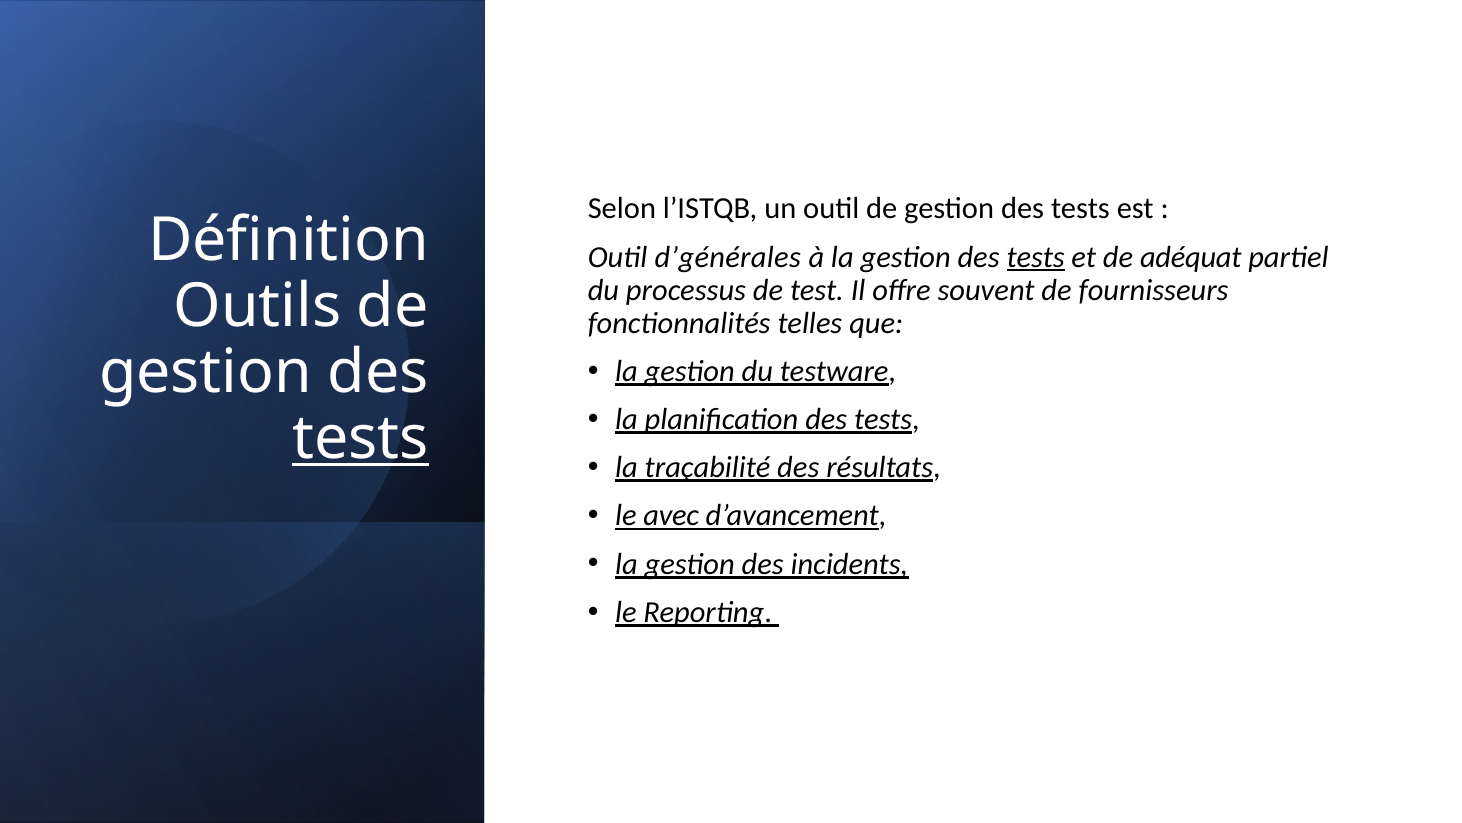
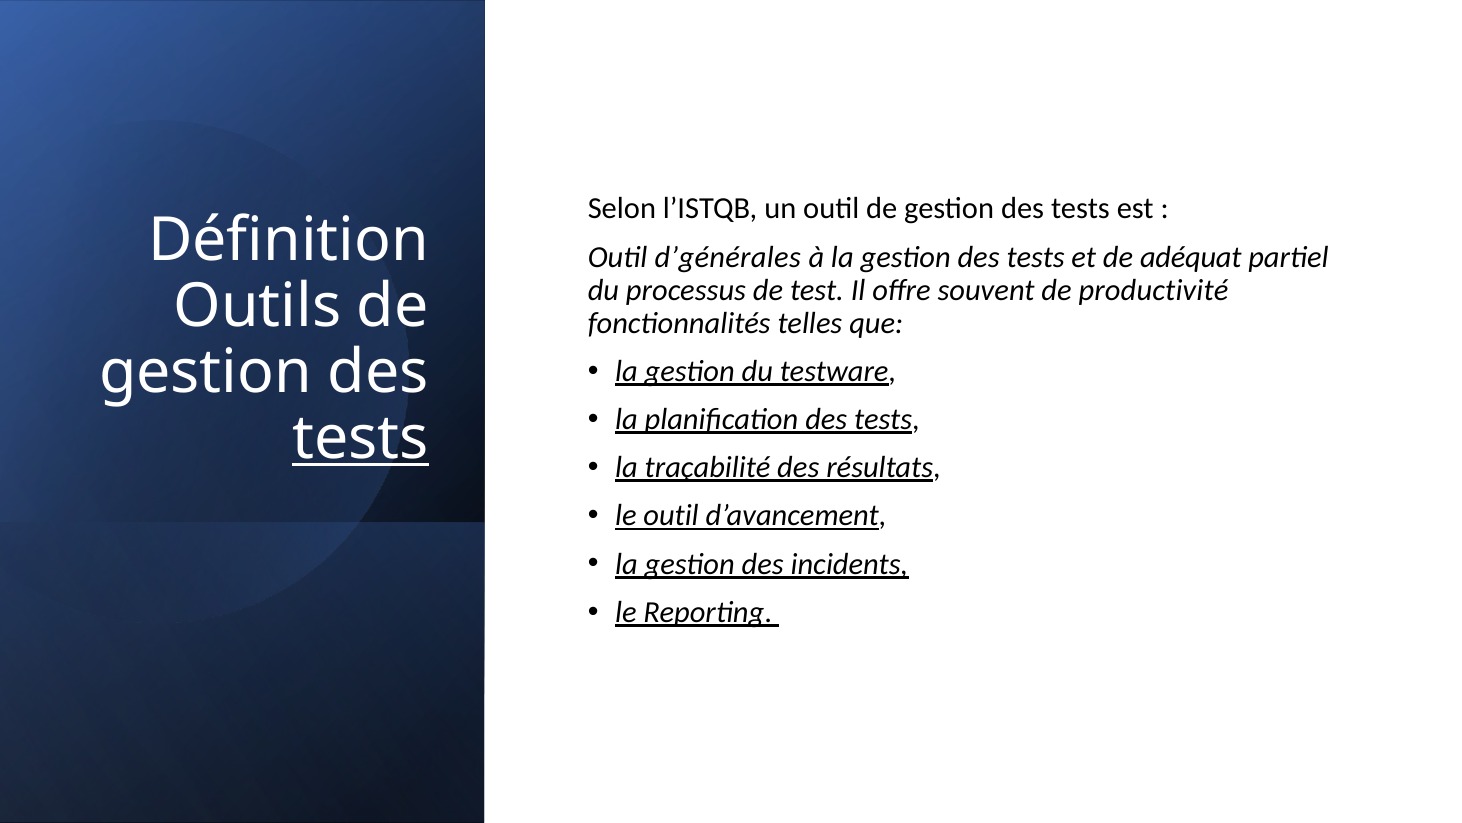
tests at (1036, 257) underline: present -> none
fournisseurs: fournisseurs -> productivité
le avec: avec -> outil
